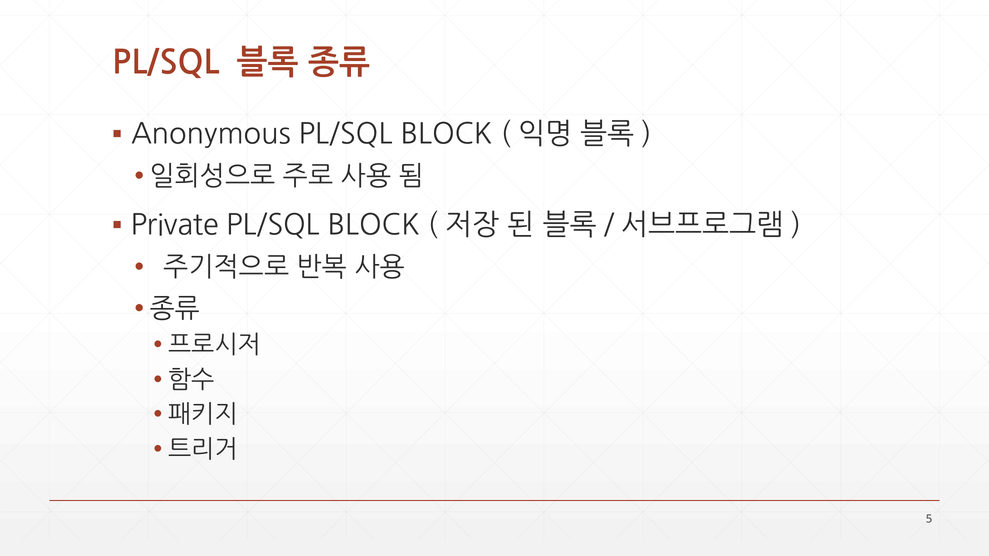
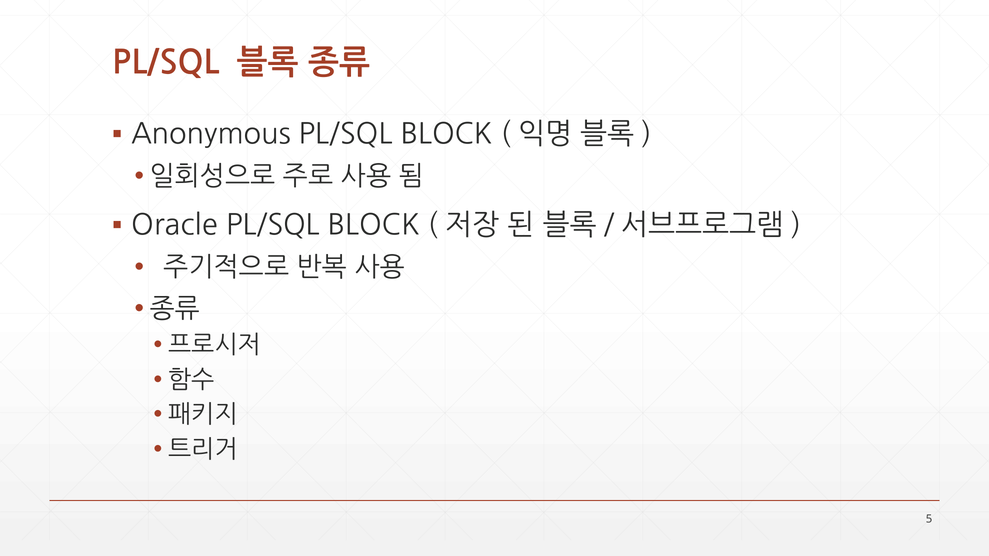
Private: Private -> Oracle
